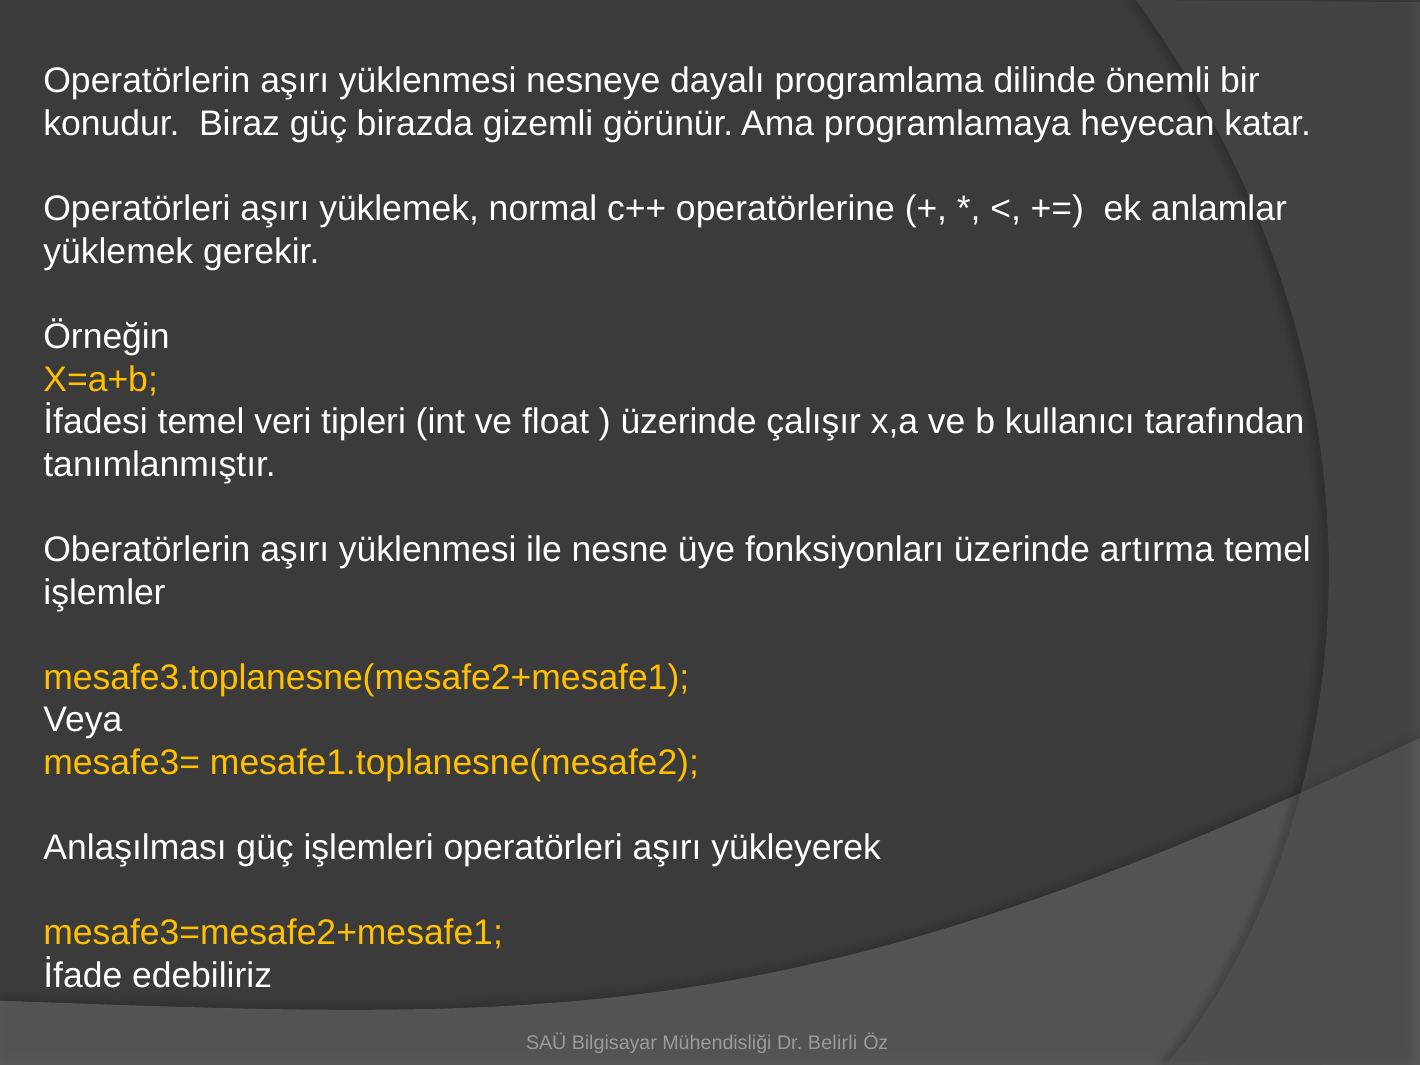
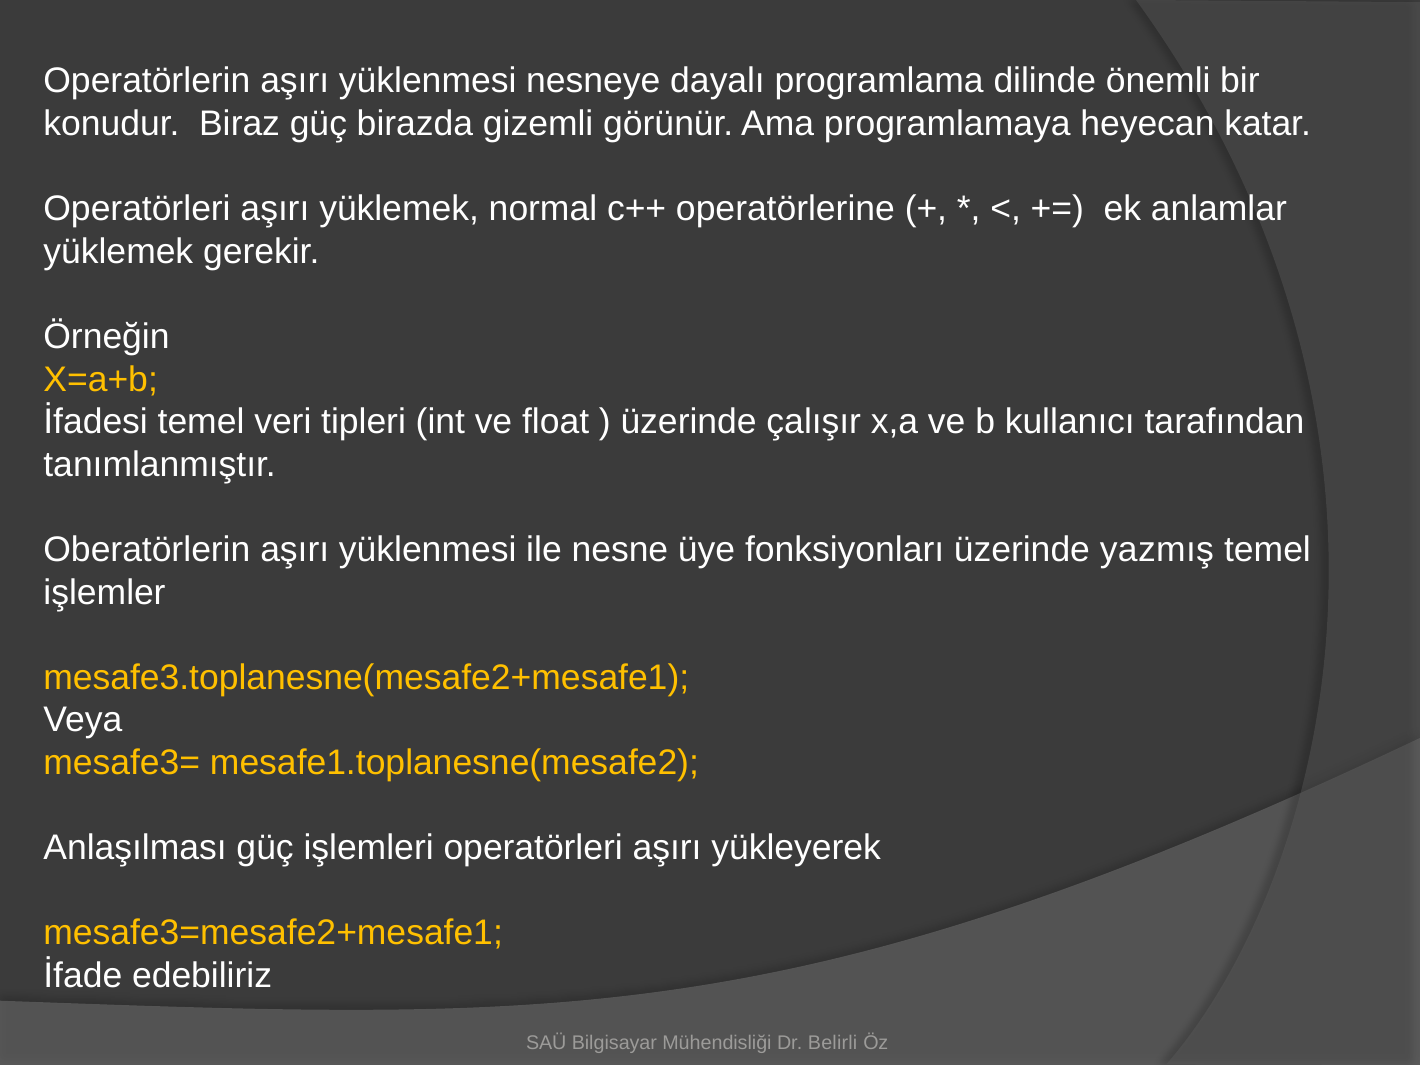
artırma: artırma -> yazmış
